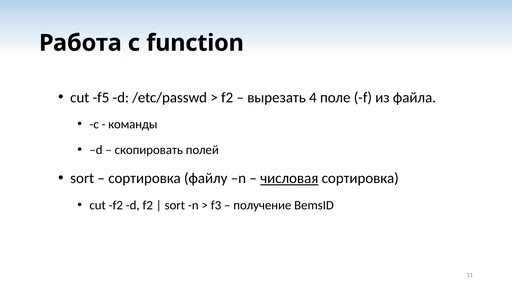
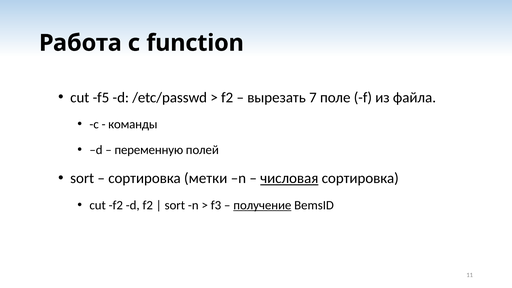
4: 4 -> 7
скопировать: скопировать -> переменную
файлу: файлу -> метки
получение underline: none -> present
